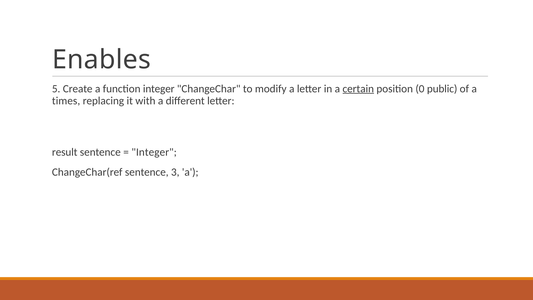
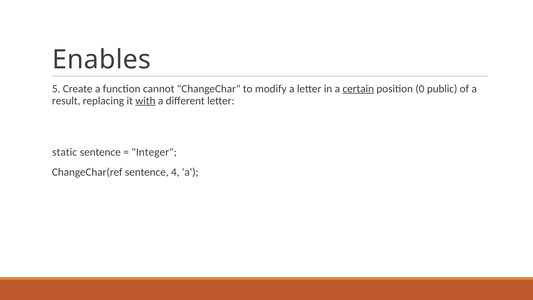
function integer: integer -> cannot
times: times -> result
with underline: none -> present
result: result -> static
3: 3 -> 4
